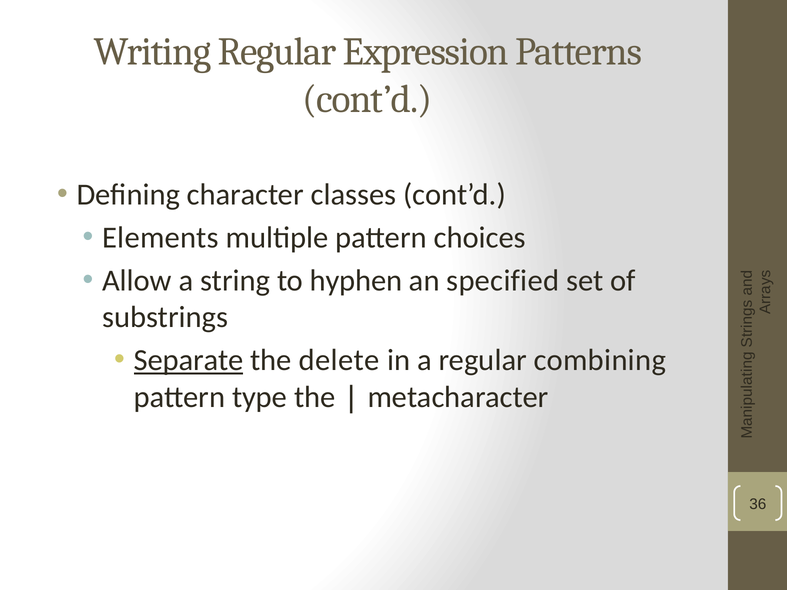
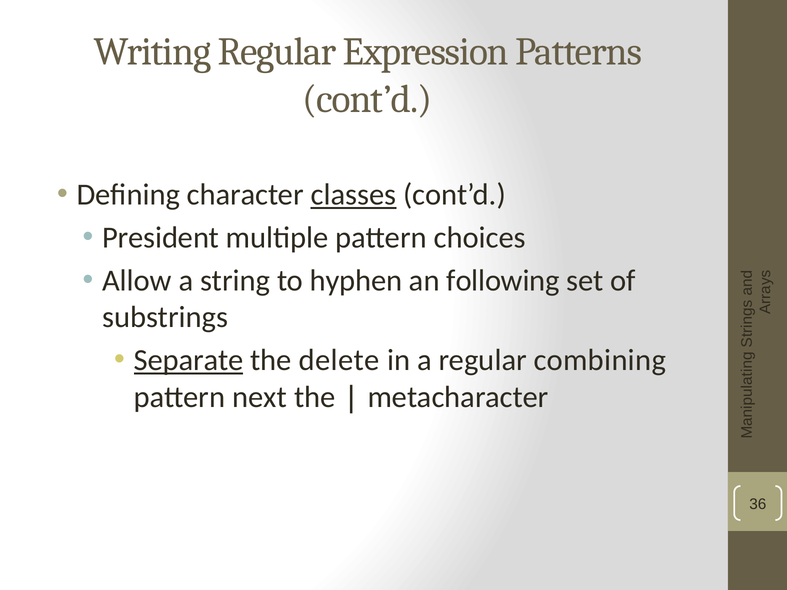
classes underline: none -> present
Elements: Elements -> President
specified: specified -> following
type: type -> next
